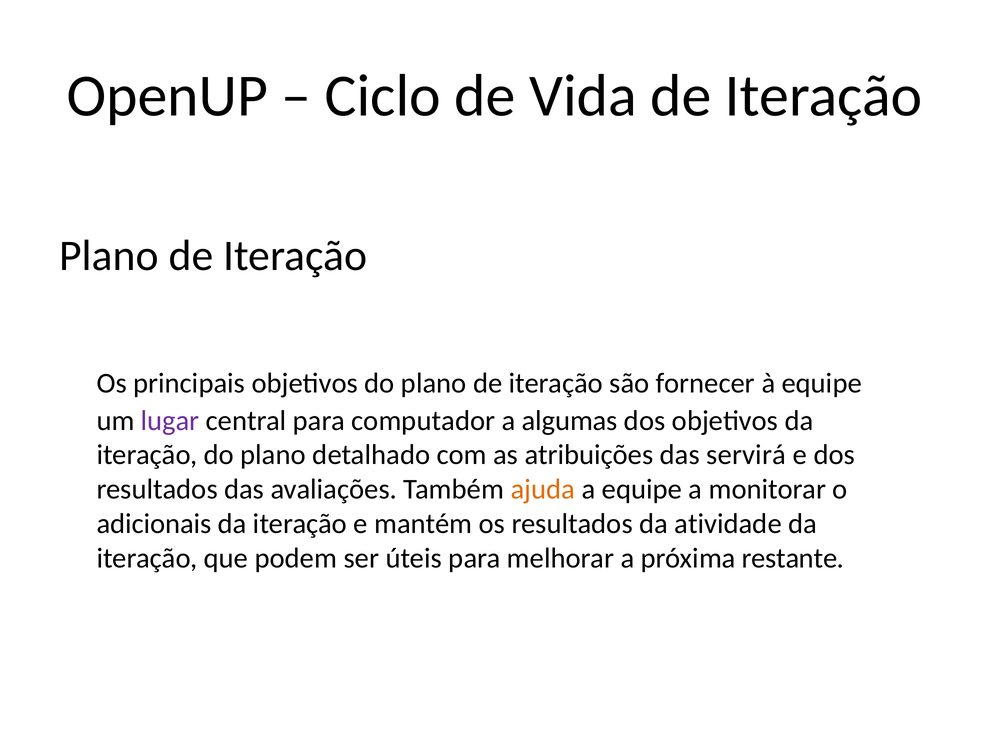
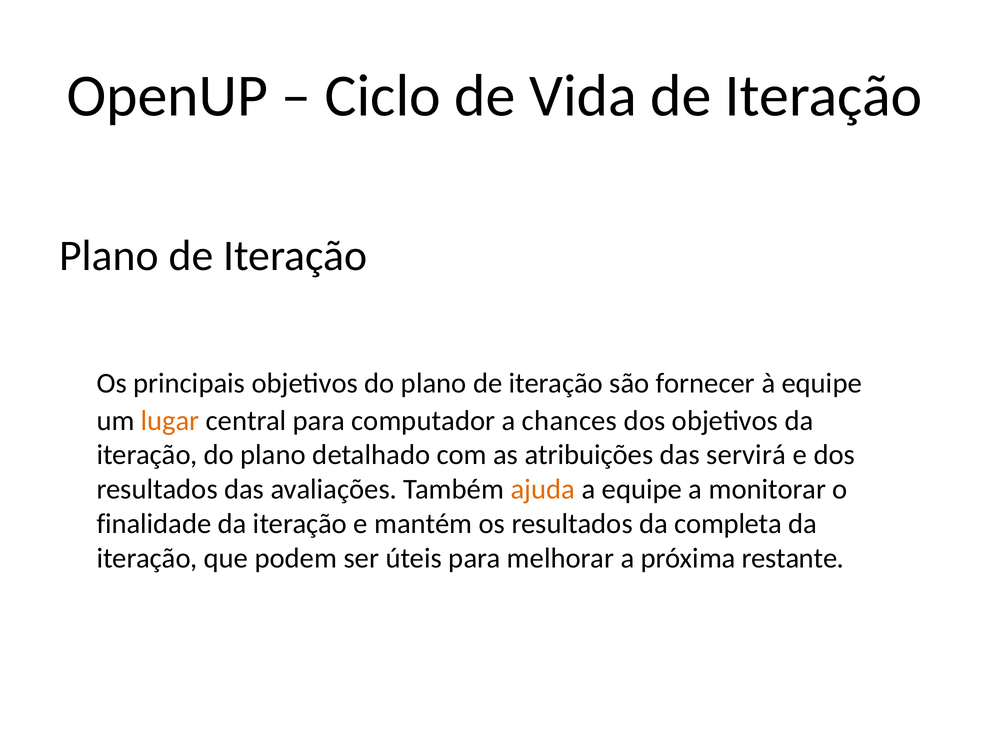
lugar colour: purple -> orange
algumas: algumas -> chances
adicionais: adicionais -> finalidade
atividade: atividade -> completa
